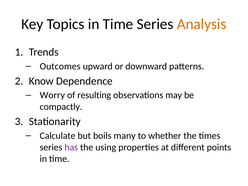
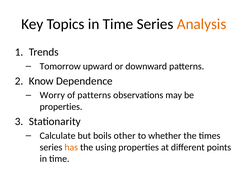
Outcomes: Outcomes -> Tomorrow
of resulting: resulting -> patterns
compactly at (61, 107): compactly -> properties
many: many -> other
has colour: purple -> orange
